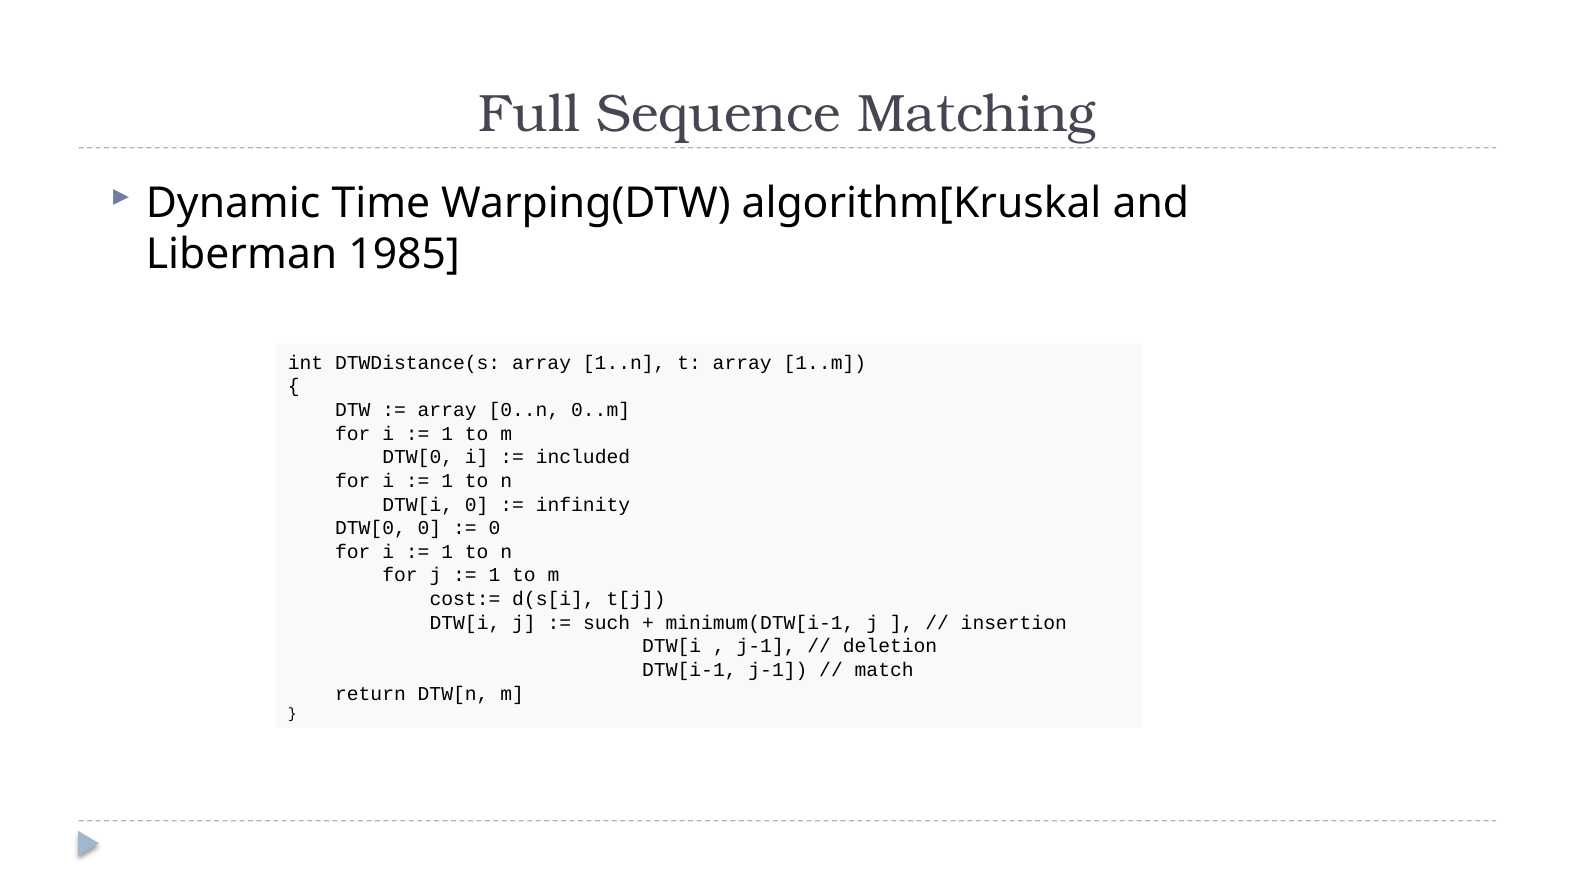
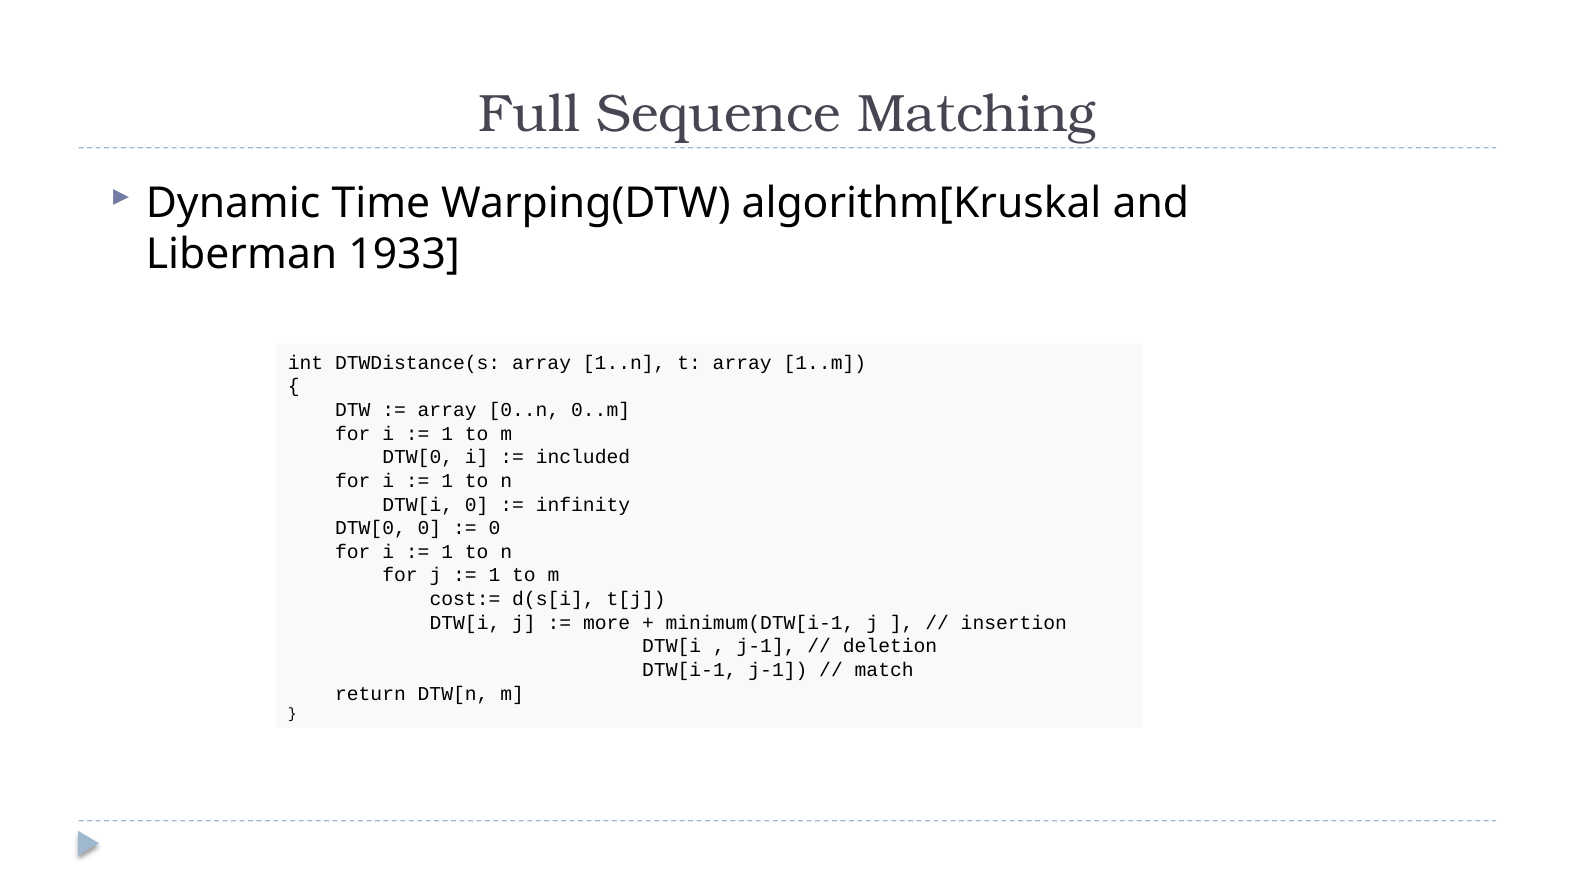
1985: 1985 -> 1933
such: such -> more
